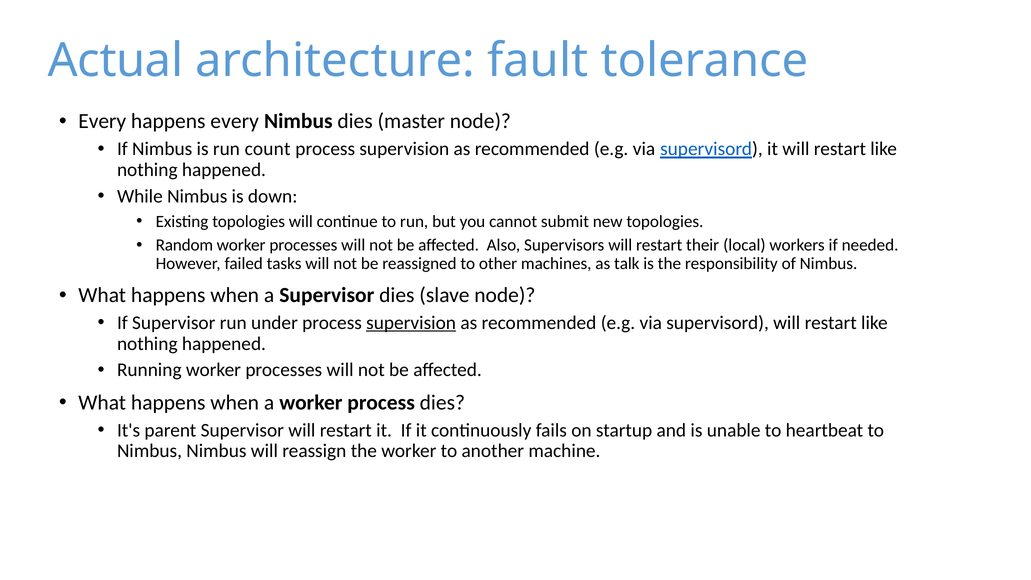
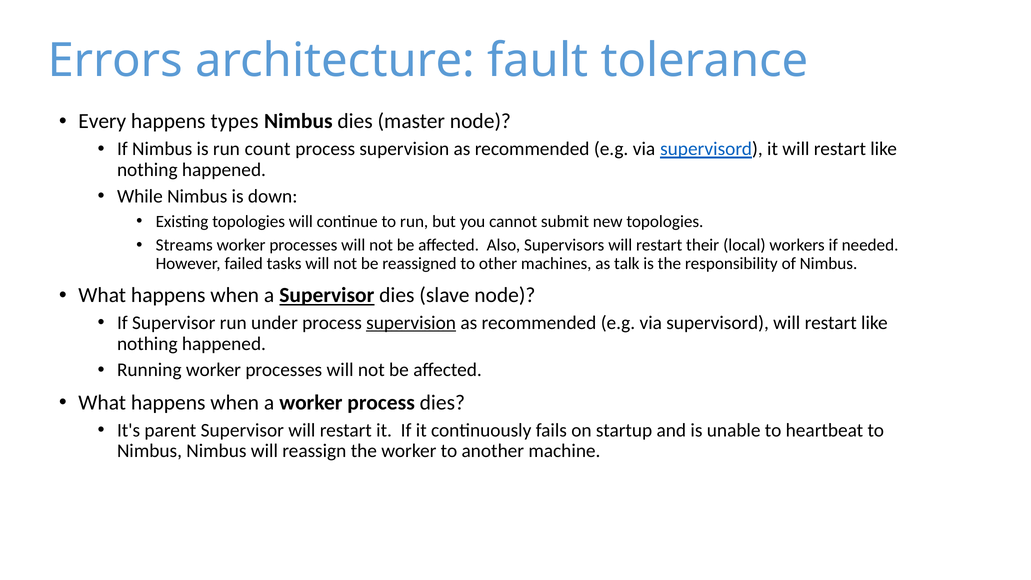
Actual: Actual -> Errors
happens every: every -> types
Random: Random -> Streams
Supervisor at (327, 295) underline: none -> present
